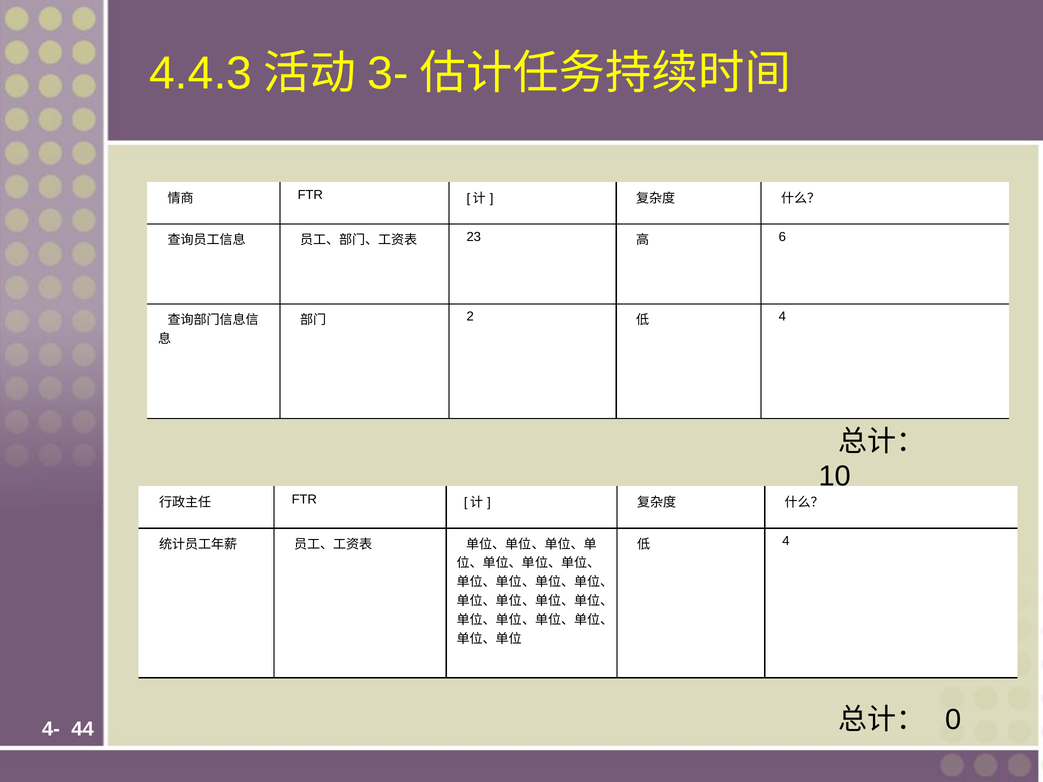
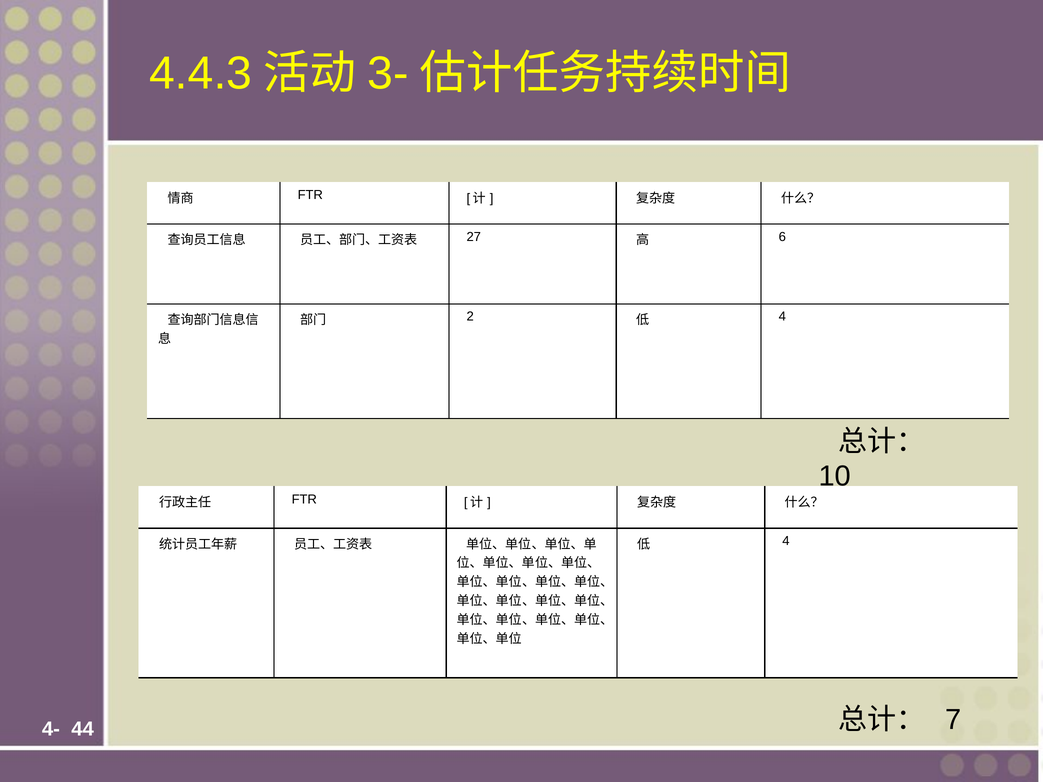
23: 23 -> 27
0: 0 -> 7
